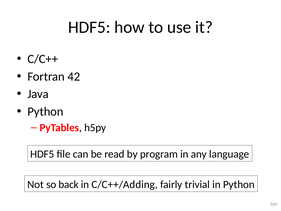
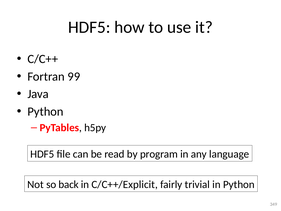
42: 42 -> 99
C/C++/Adding: C/C++/Adding -> C/C++/Explicit
